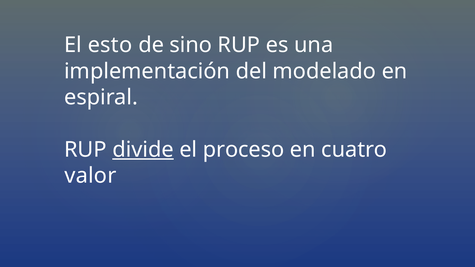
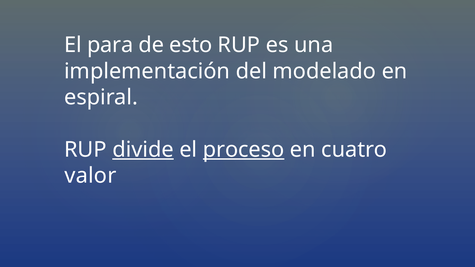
esto: esto -> para
sino: sino -> esto
proceso underline: none -> present
